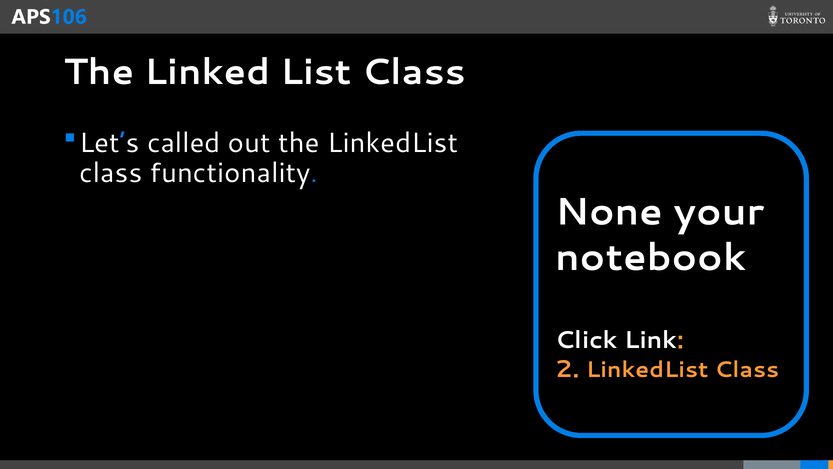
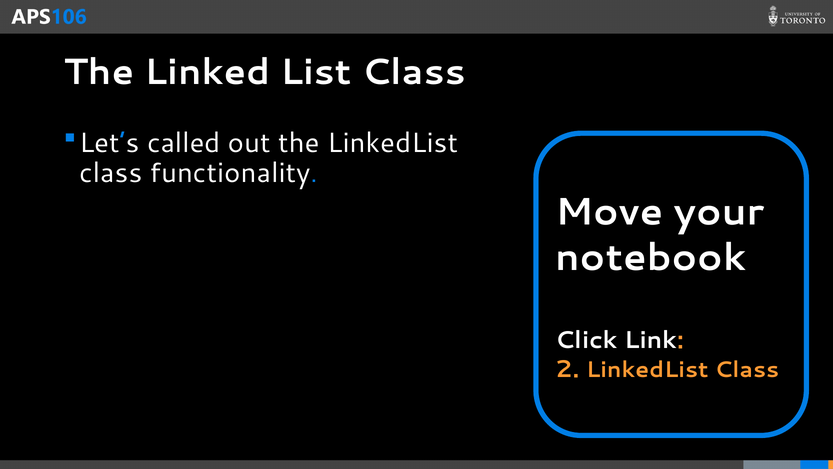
None: None -> Move
